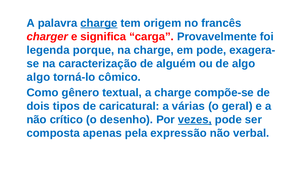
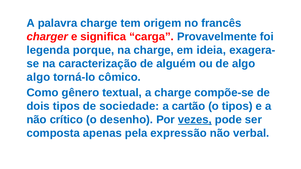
charge at (99, 23) underline: present -> none
em pode: pode -> ideia
caricatural: caricatural -> sociedade
várias: várias -> cartão
o geral: geral -> tipos
